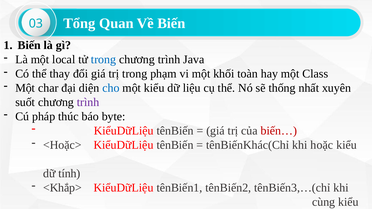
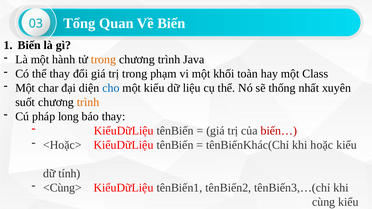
local: local -> hành
trong at (104, 60) colour: blue -> orange
trình at (88, 102) colour: purple -> orange
thúc: thúc -> long
báo byte: byte -> thay
<Khắp>: <Khắp> -> <Cùng>
